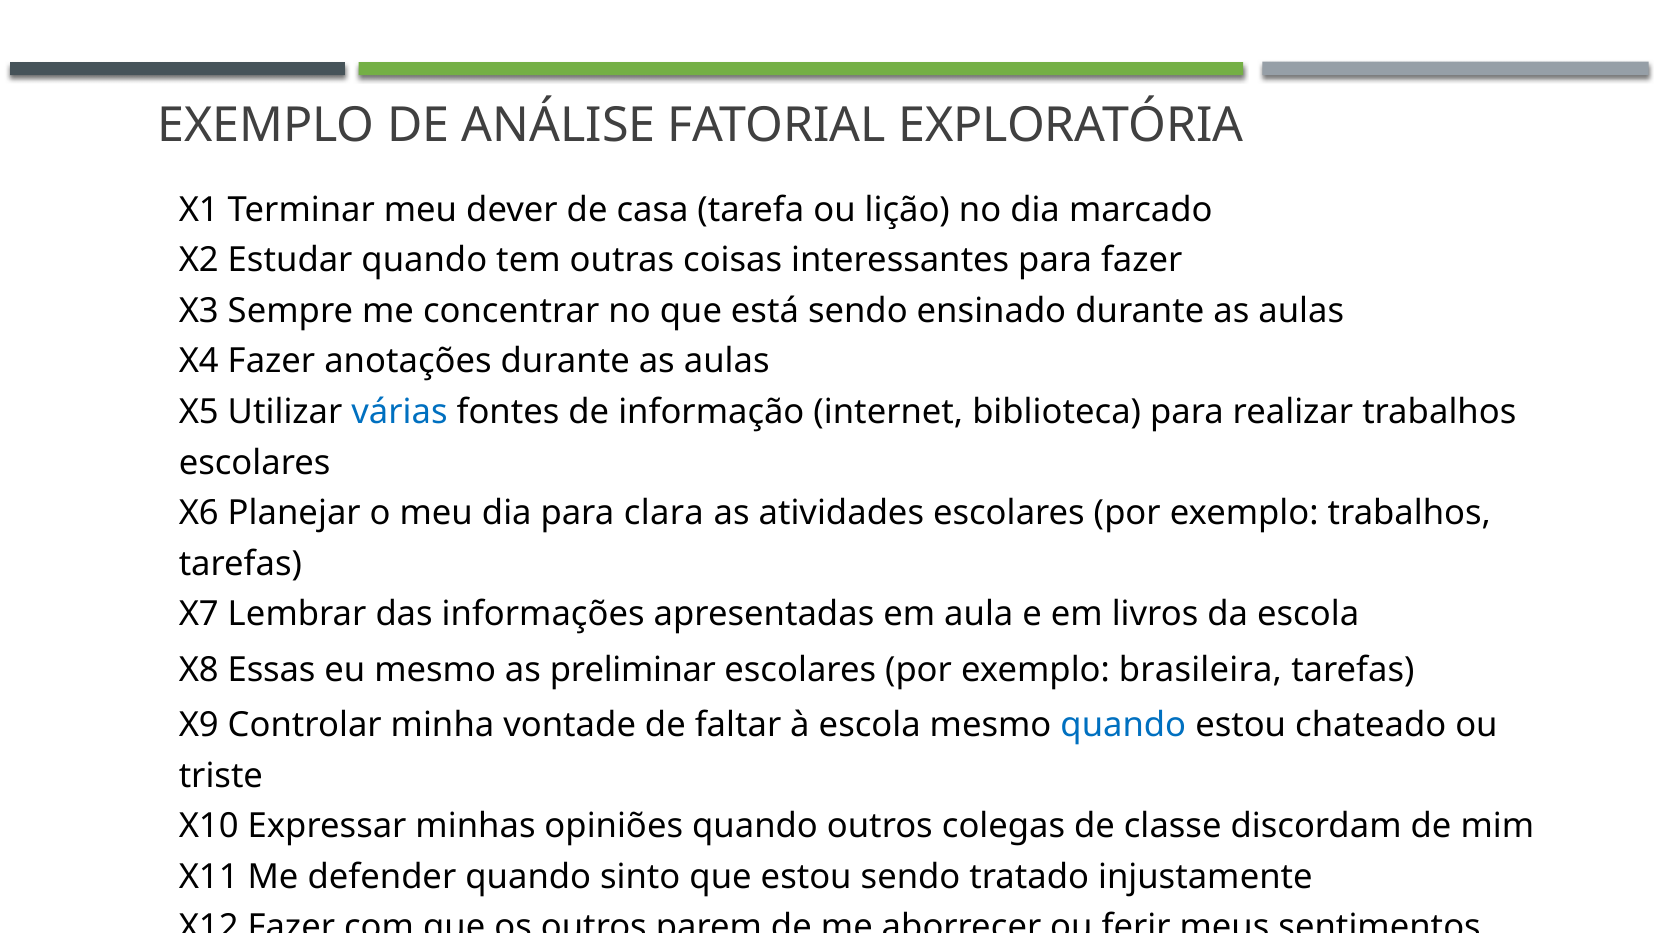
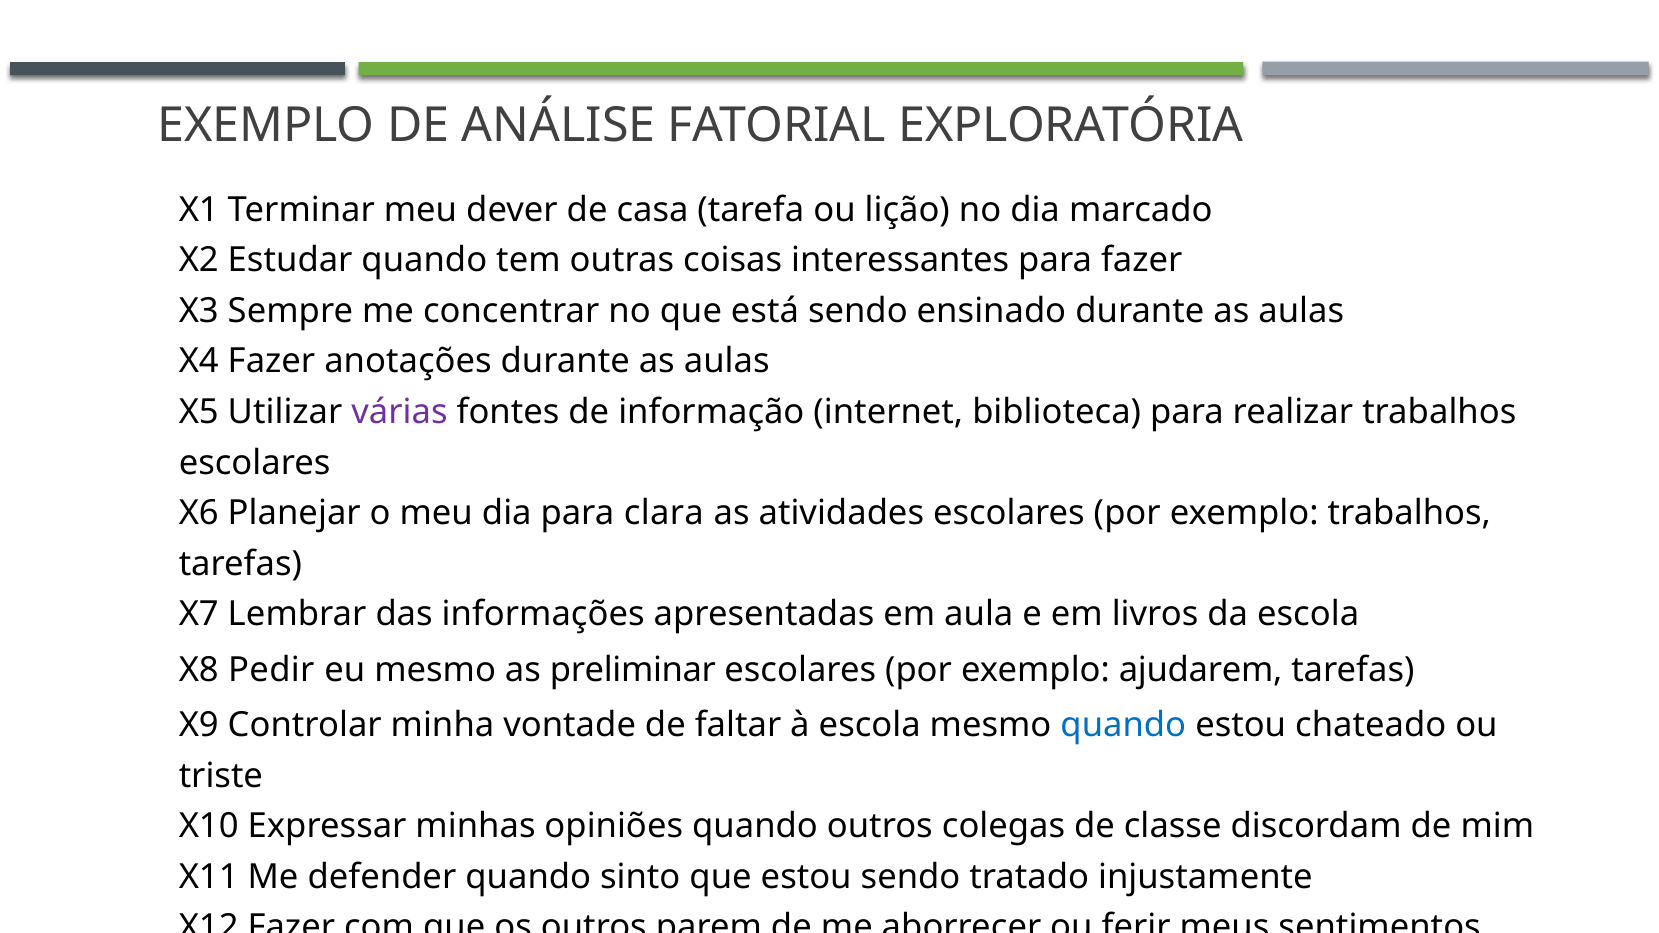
várias colour: blue -> purple
X8 Essas: Essas -> Pedir
exemplo brasileira: brasileira -> ajudarem
